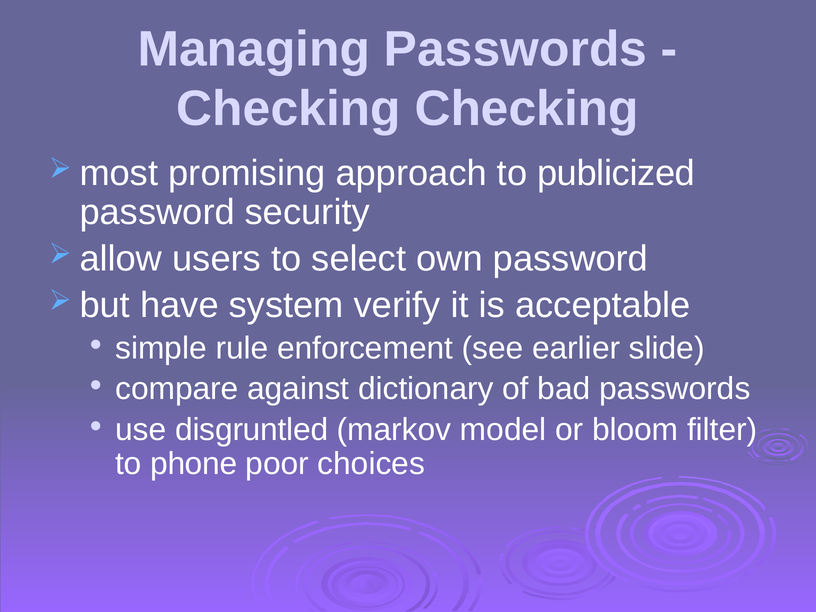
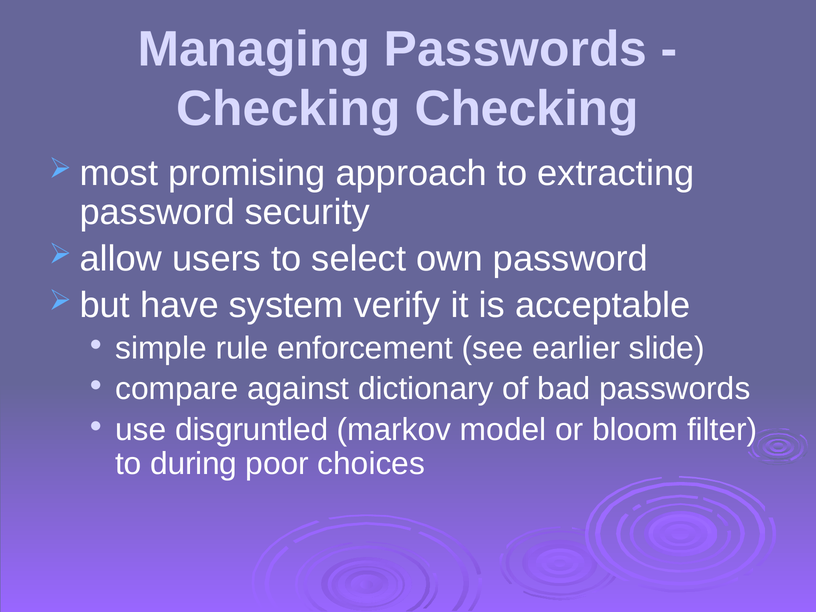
publicized: publicized -> extracting
phone: phone -> during
